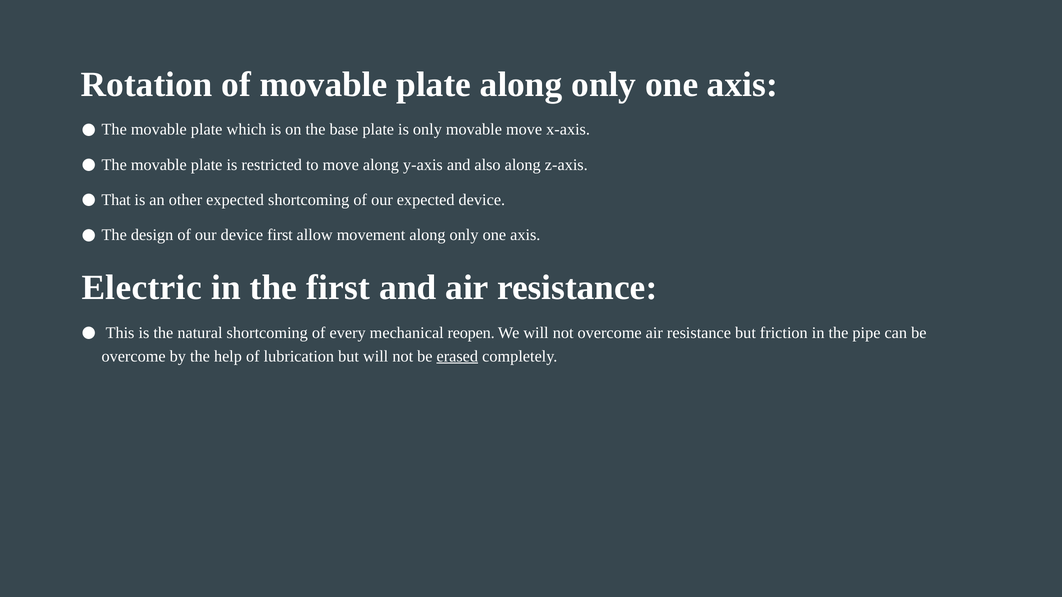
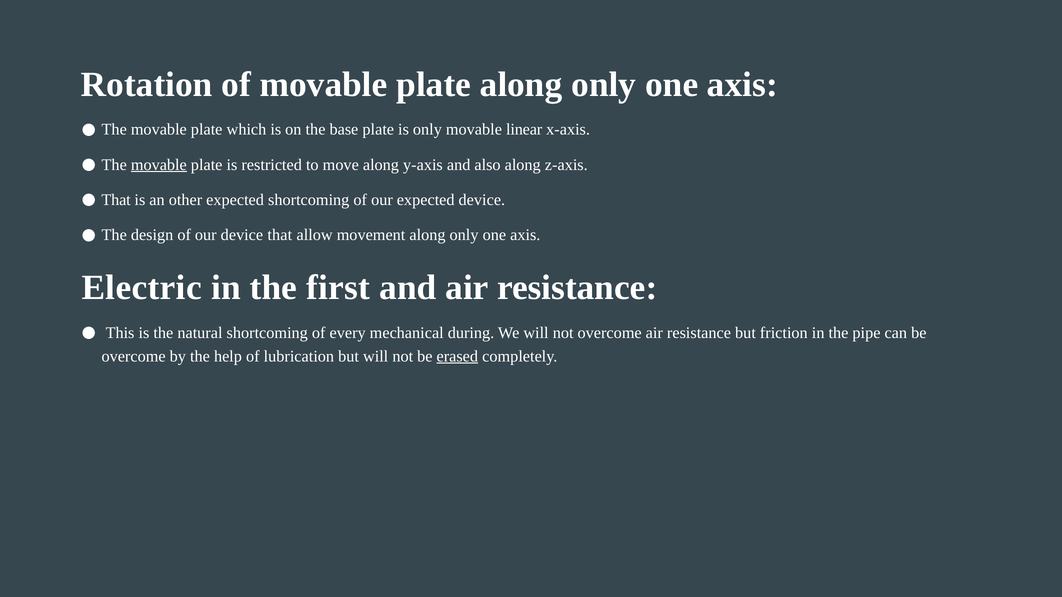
movable move: move -> linear
movable at (159, 165) underline: none -> present
device first: first -> that
reopen: reopen -> during
